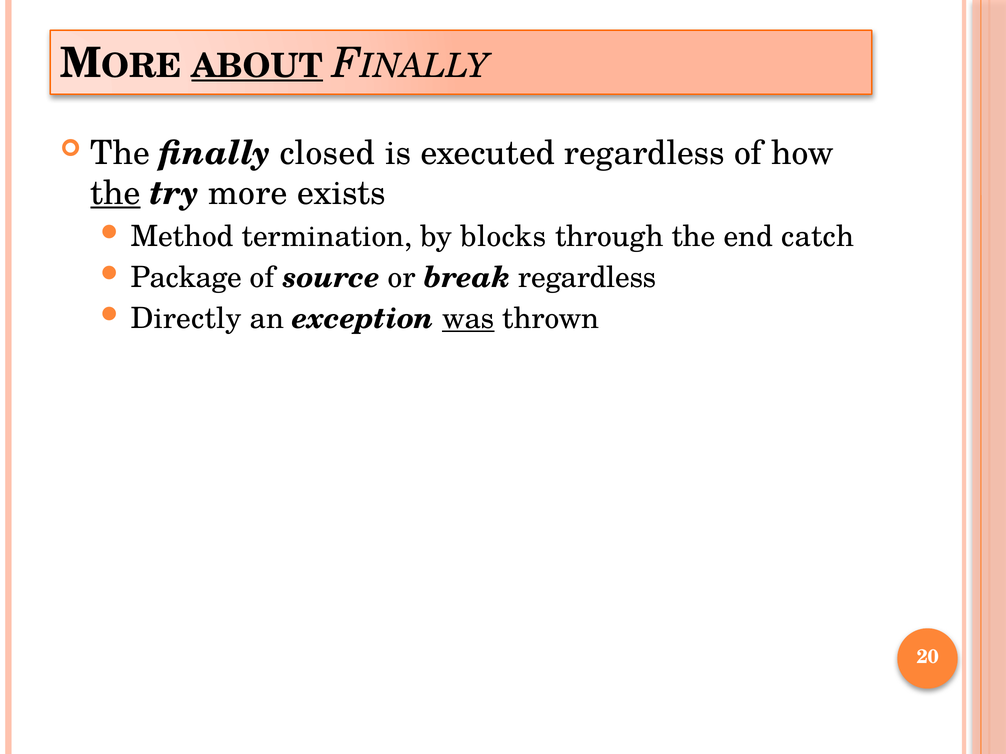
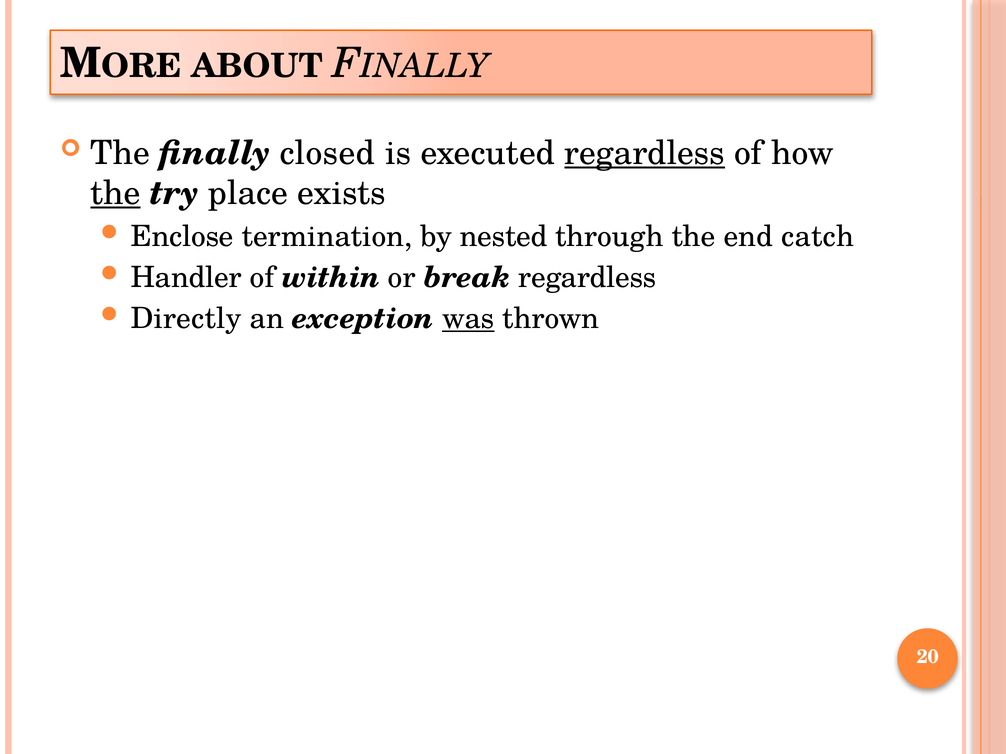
ABOUT underline: present -> none
regardless at (645, 153) underline: none -> present
more: more -> place
Method: Method -> Enclose
blocks: blocks -> nested
Package: Package -> Handler
source: source -> within
